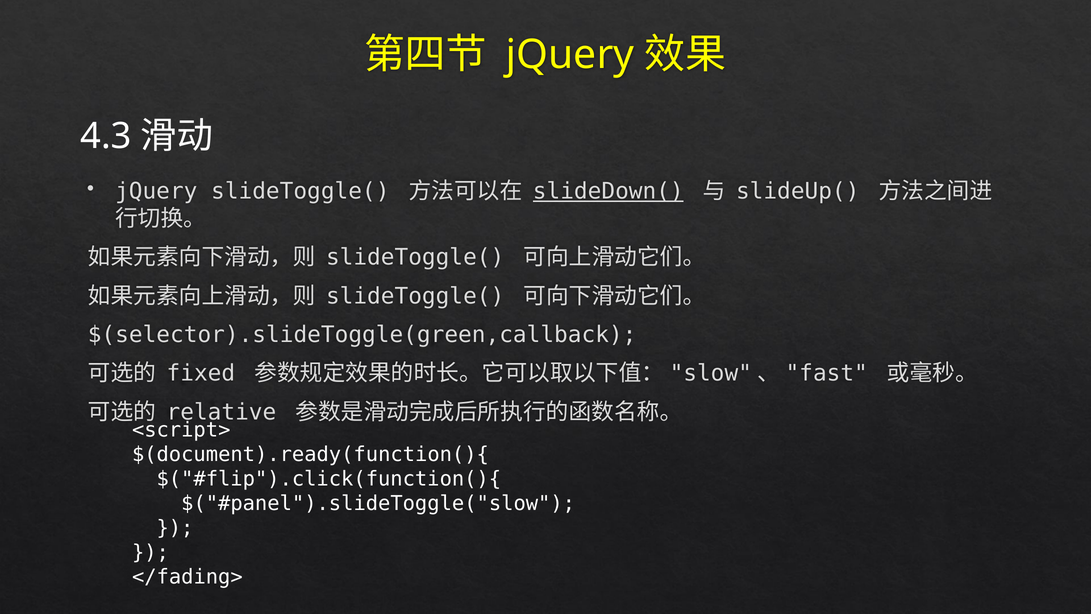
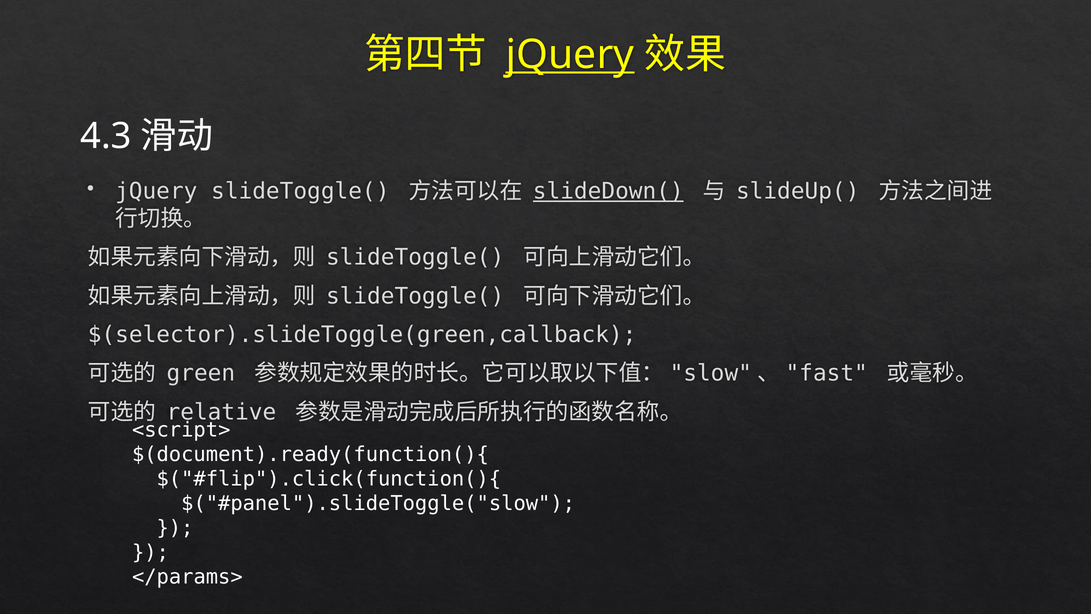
jQuery at (570, 55) underline: none -> present
fixed: fixed -> green
</fading>: </fading> -> </params>
